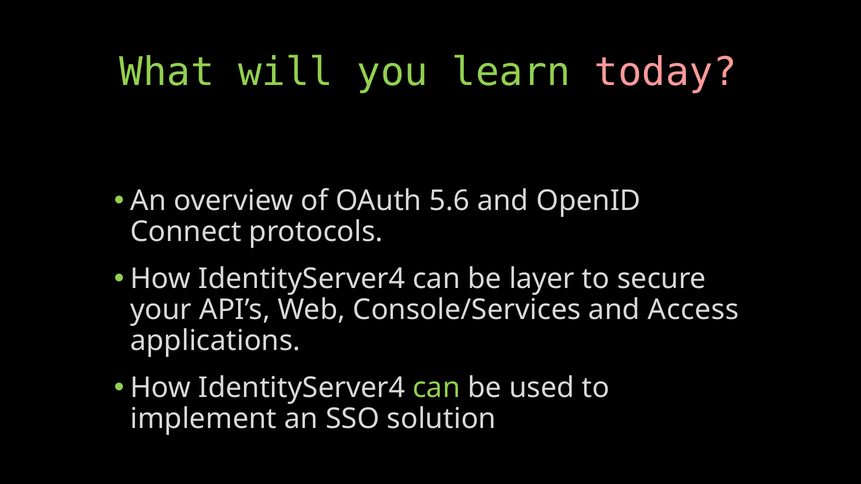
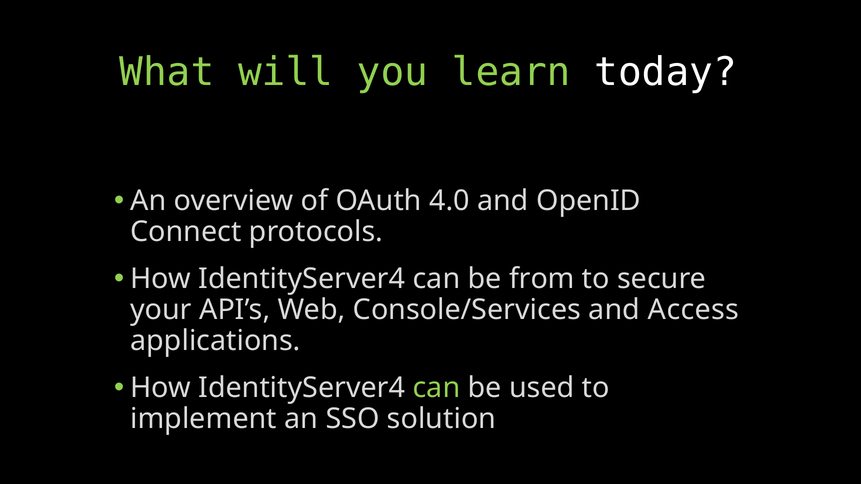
today colour: pink -> white
5.6: 5.6 -> 4.0
layer: layer -> from
